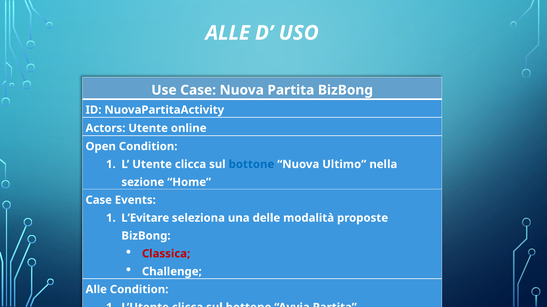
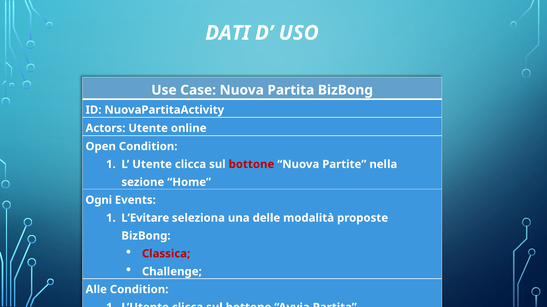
ALLE at (228, 33): ALLE -> DATI
bottone at (251, 165) colour: blue -> red
Ultimo: Ultimo -> Partite
Case at (99, 200): Case -> Ogni
